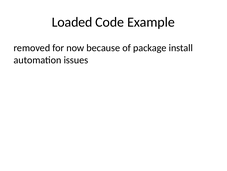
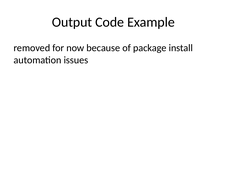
Loaded: Loaded -> Output
